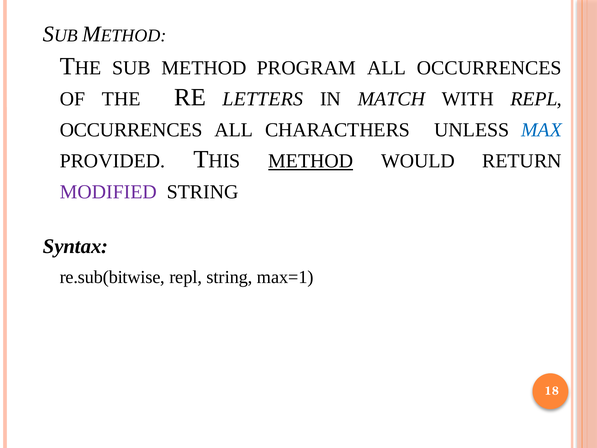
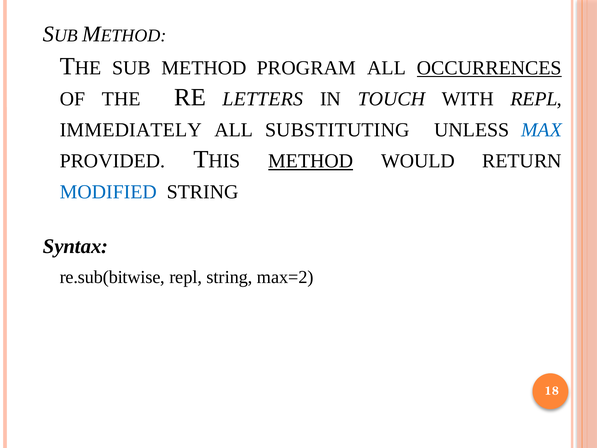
OCCURRENCES at (489, 68) underline: none -> present
MATCH: MATCH -> TOUCH
OCCURRENCES at (131, 130): OCCURRENCES -> IMMEDIATELY
CHARACTHERS: CHARACTHERS -> SUBSTITUTING
MODIFIED colour: purple -> blue
max=1: max=1 -> max=2
